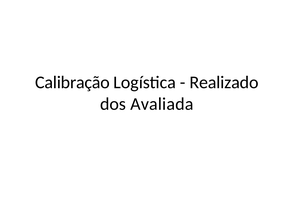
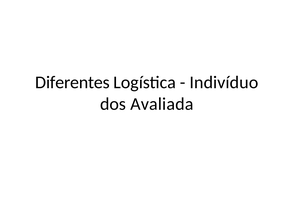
Calibração: Calibração -> Diferentes
Realizado: Realizado -> Indivíduo
